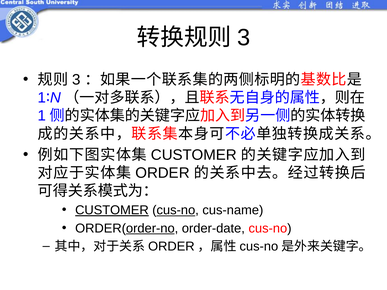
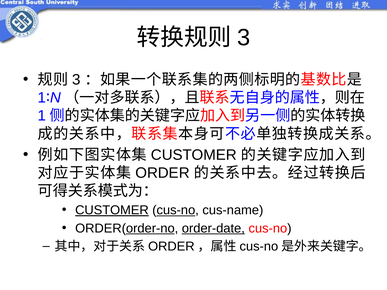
order-date underline: none -> present
